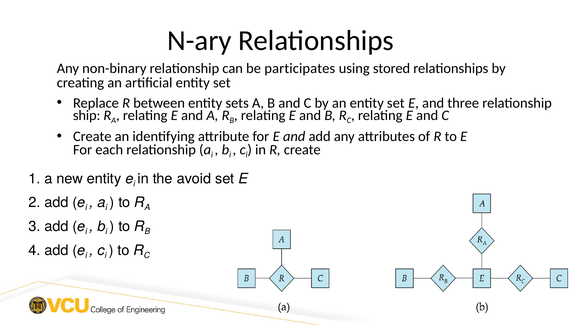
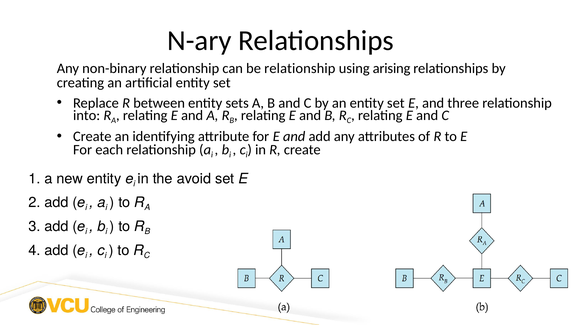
be participates: participates -> relationship
stored: stored -> arising
ship: ship -> into
